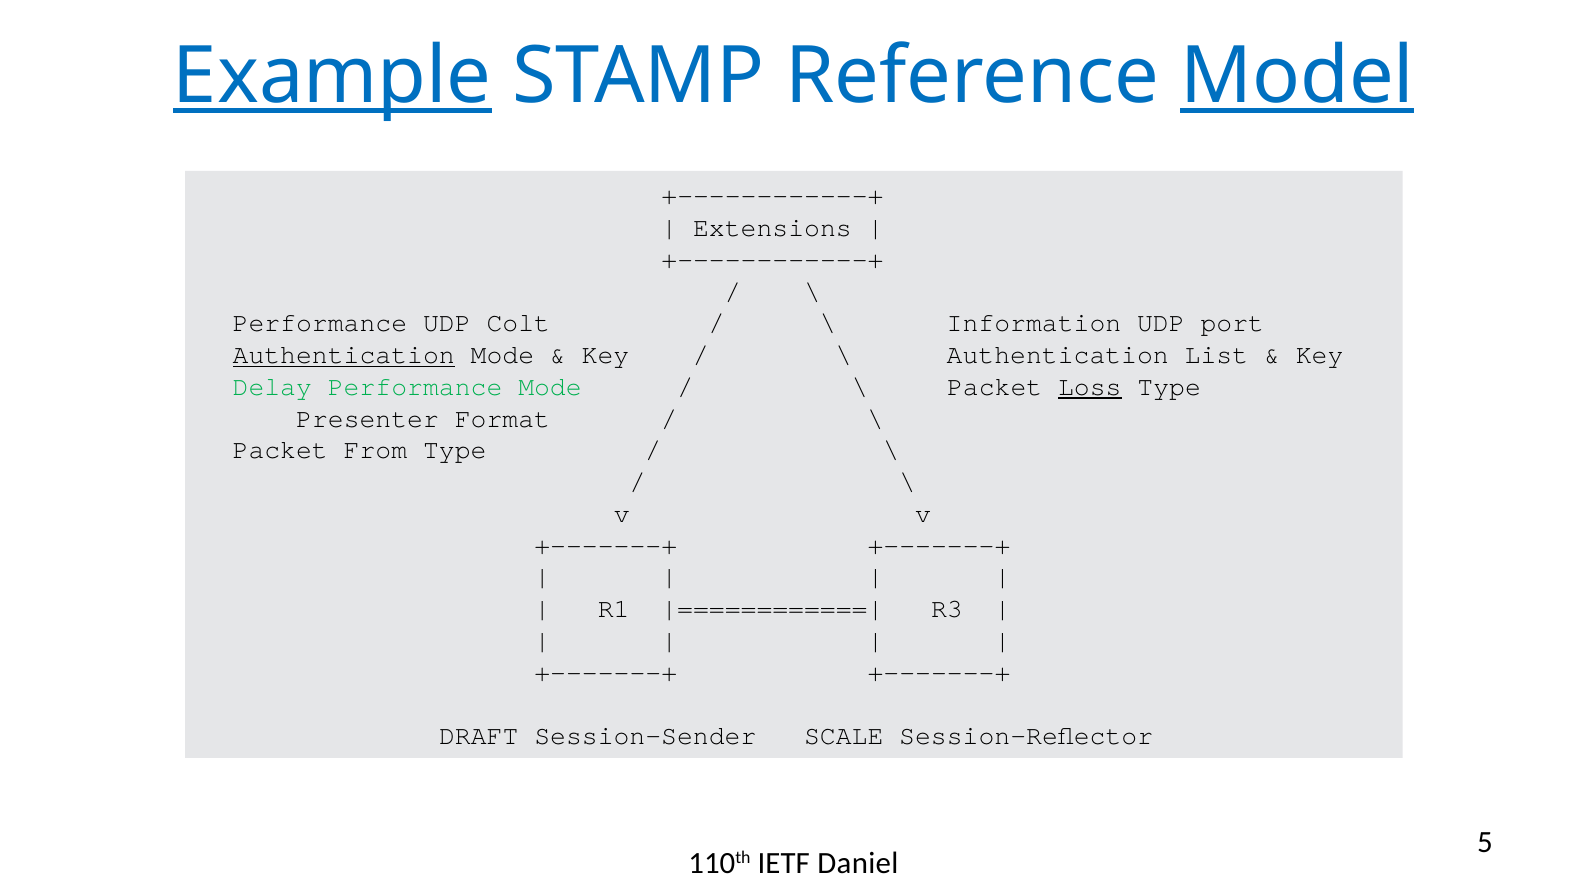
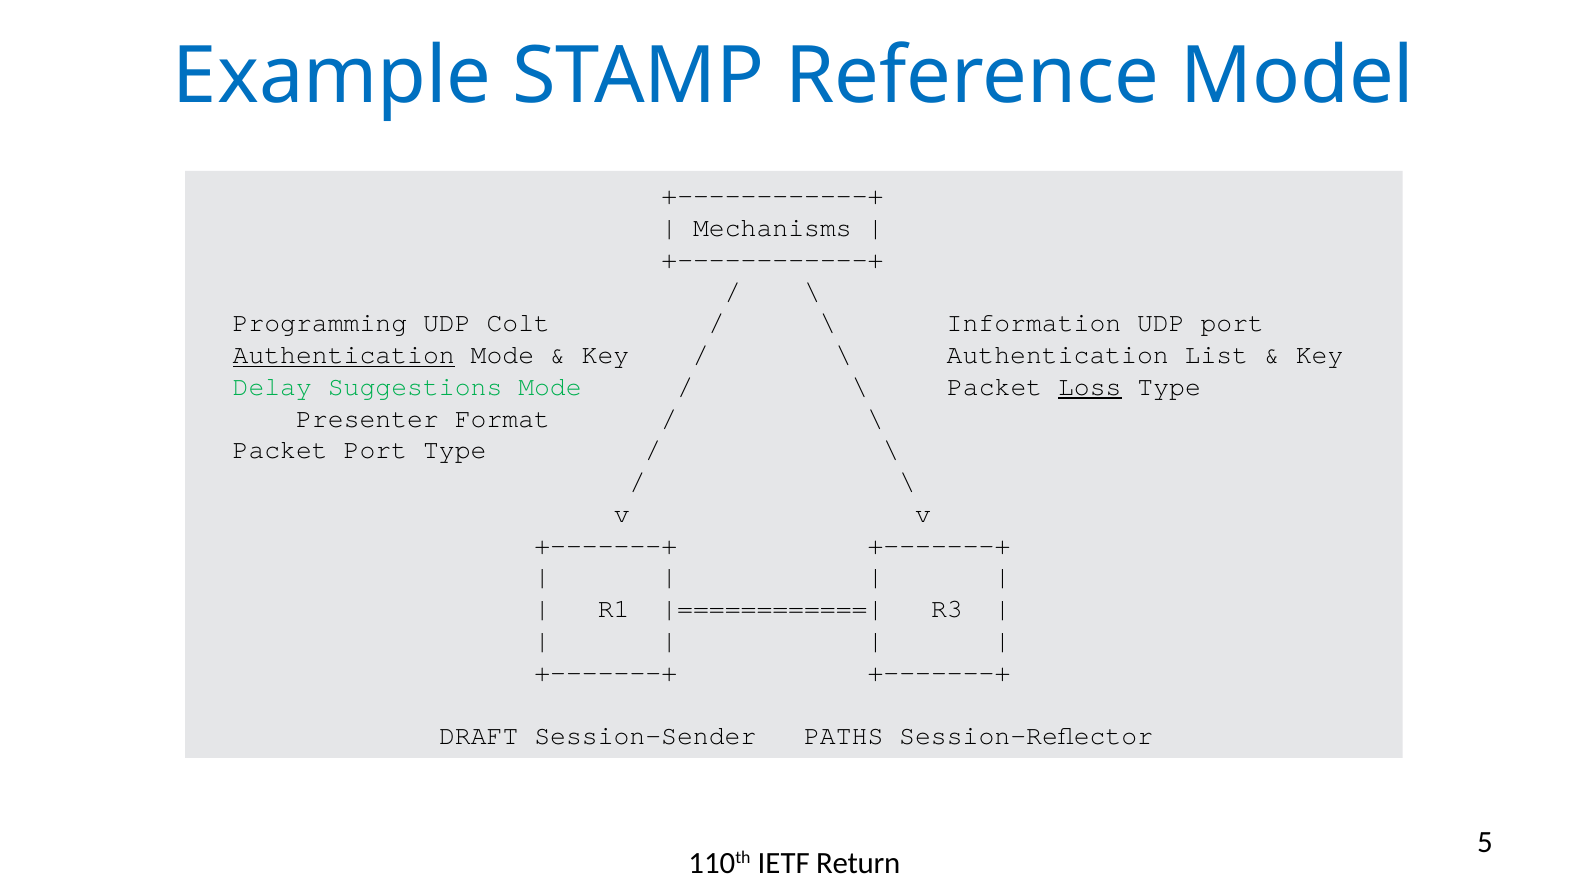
Example underline: present -> none
Model underline: present -> none
Extensions: Extensions -> Mechanisms
Performance at (320, 323): Performance -> Programming
Delay Performance: Performance -> Suggestions
Packet From: From -> Port
SCALE: SCALE -> PATHS
Daniel: Daniel -> Return
